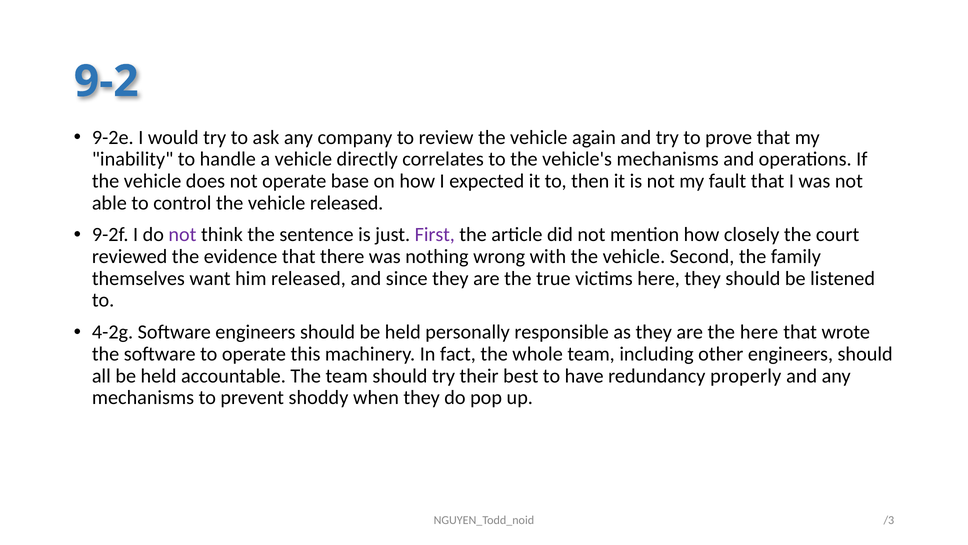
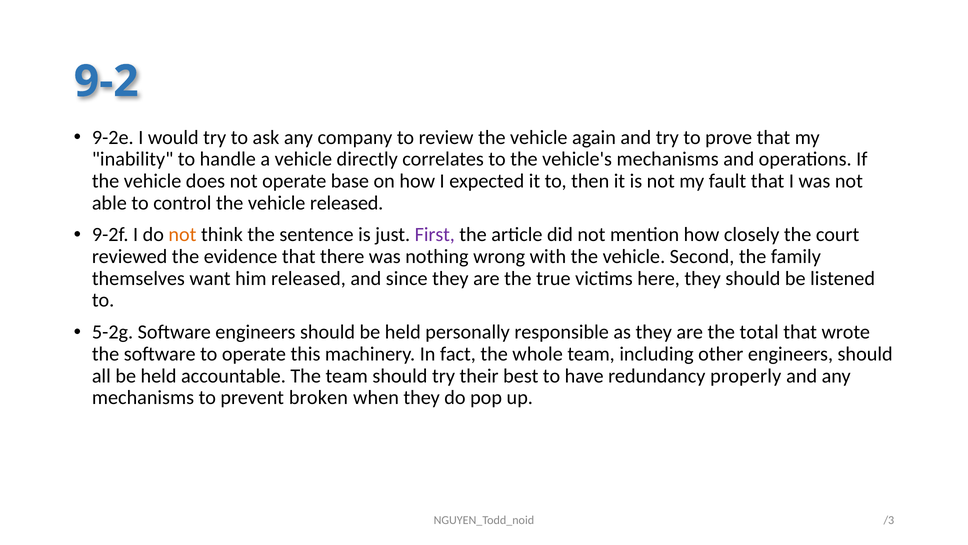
not at (182, 235) colour: purple -> orange
4-2g: 4-2g -> 5-2g
the here: here -> total
shoddy: shoddy -> broken
